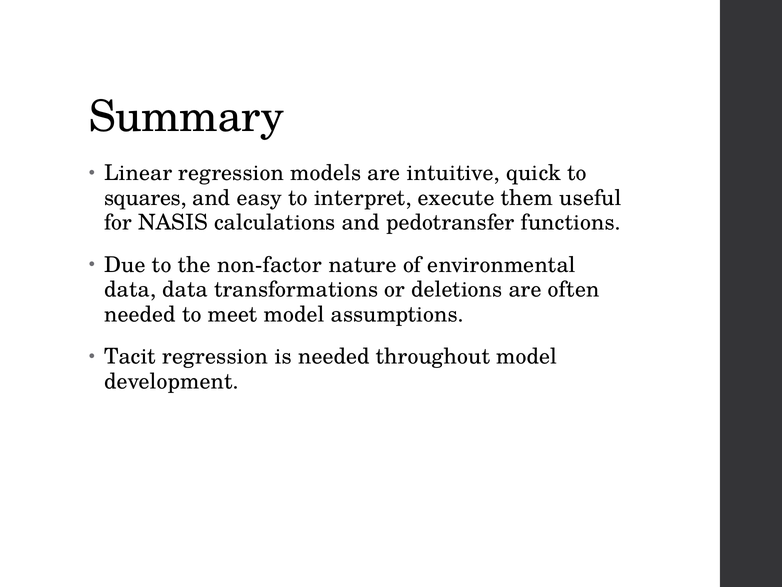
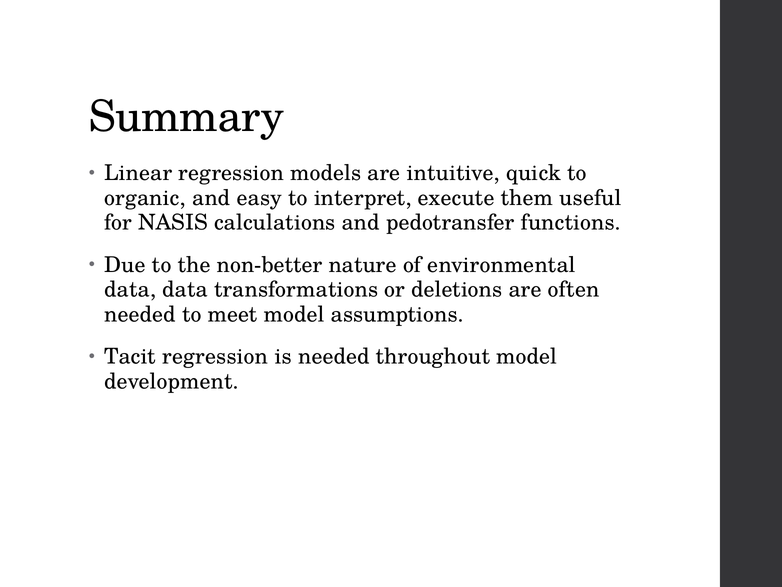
squares: squares -> organic
non-factor: non-factor -> non-better
